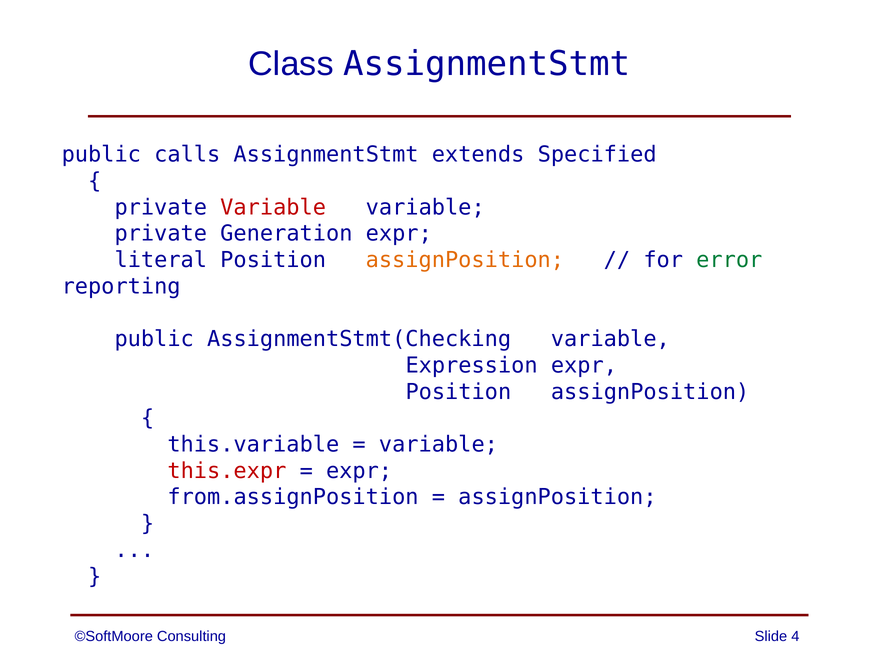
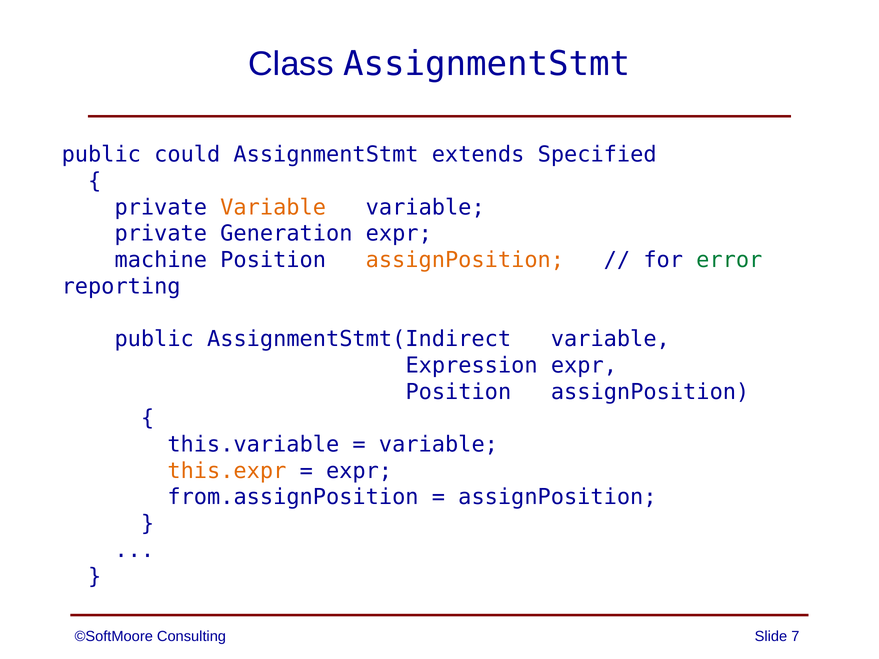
calls: calls -> could
Variable at (273, 207) colour: red -> orange
literal: literal -> machine
AssignmentStmt(Checking: AssignmentStmt(Checking -> AssignmentStmt(Indirect
this.expr colour: red -> orange
4: 4 -> 7
